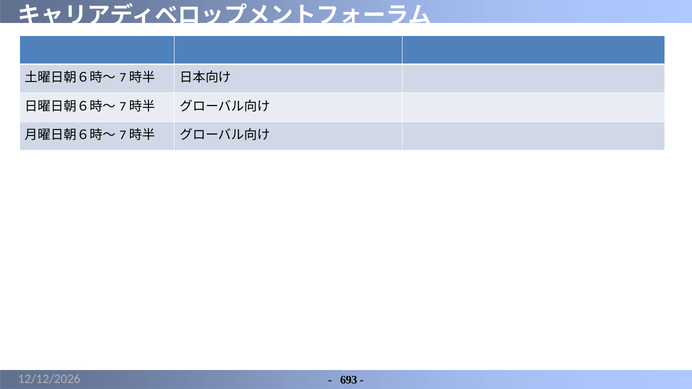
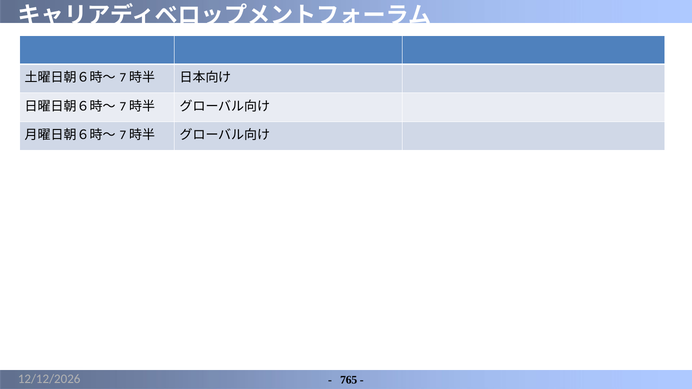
693: 693 -> 765
